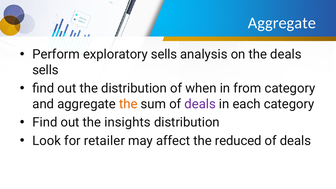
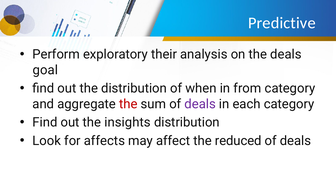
Aggregate at (282, 23): Aggregate -> Predictive
exploratory sells: sells -> their
sells at (45, 70): sells -> goal
the at (128, 104) colour: orange -> red
retailer: retailer -> affects
